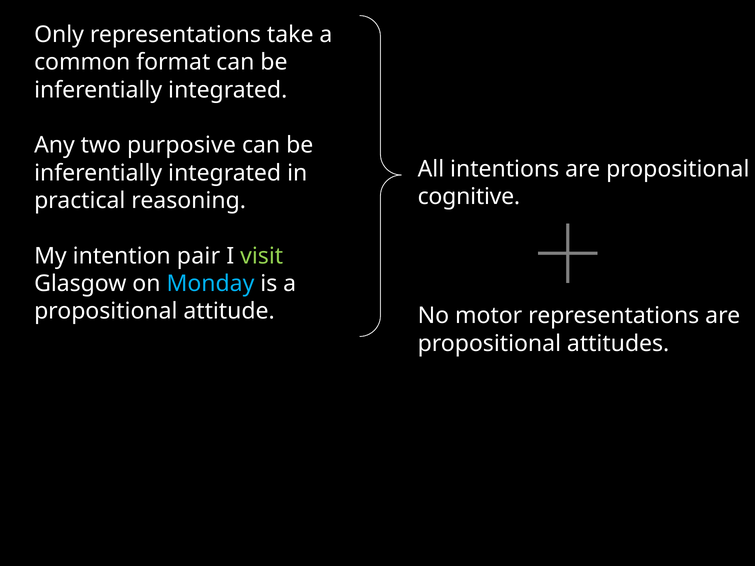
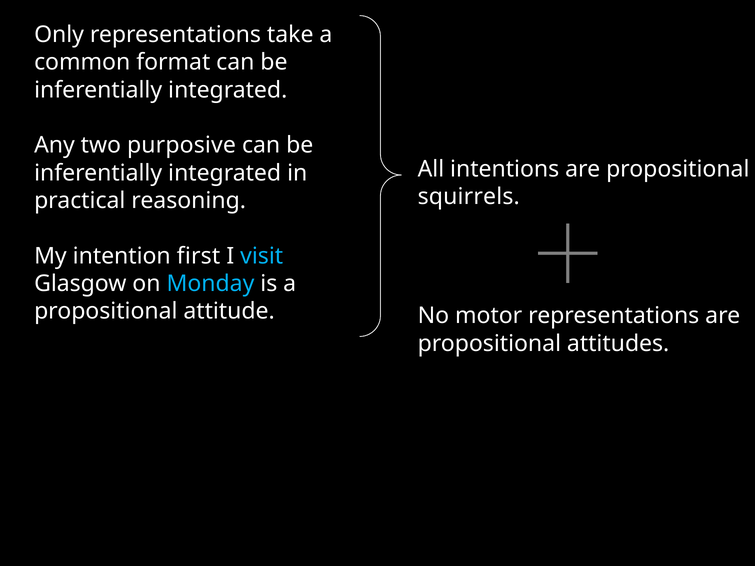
cognitive: cognitive -> squirrels
pair: pair -> first
visit colour: light green -> light blue
